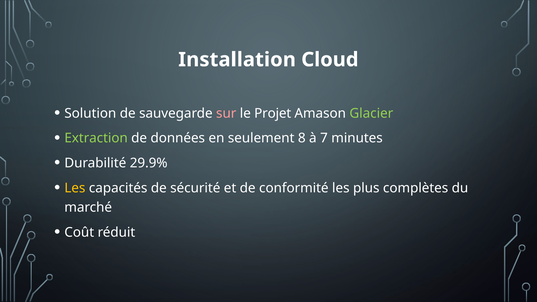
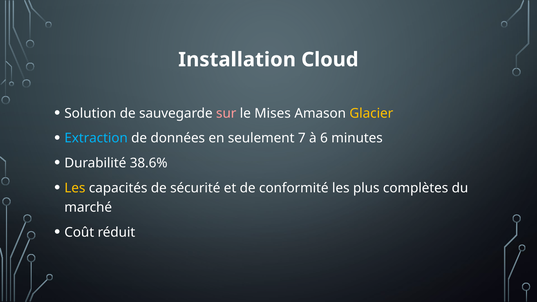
Projet: Projet -> Mises
Glacier colour: light green -> yellow
Extraction colour: light green -> light blue
8: 8 -> 7
7: 7 -> 6
29.9%: 29.9% -> 38.6%
